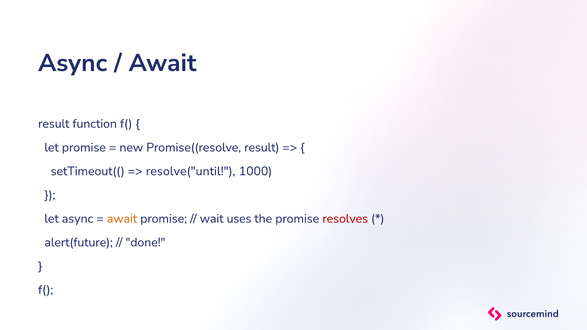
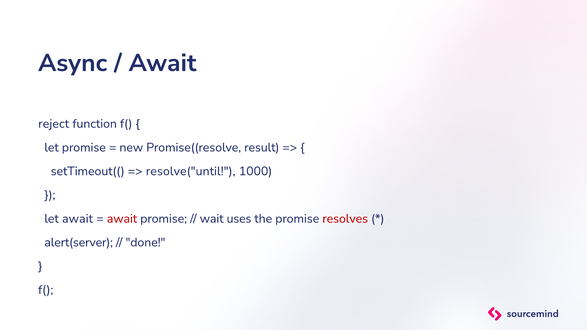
result at (54, 124): result -> reject
let async: async -> await
await at (122, 219) colour: orange -> red
alert(future: alert(future -> alert(server
